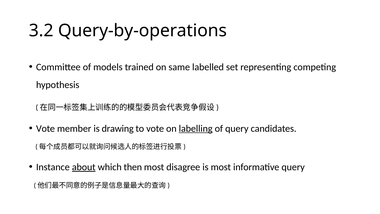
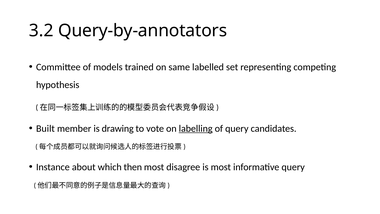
Query-by-operations: Query-by-operations -> Query-by-annotators
Vote at (46, 128): Vote -> Built
about underline: present -> none
